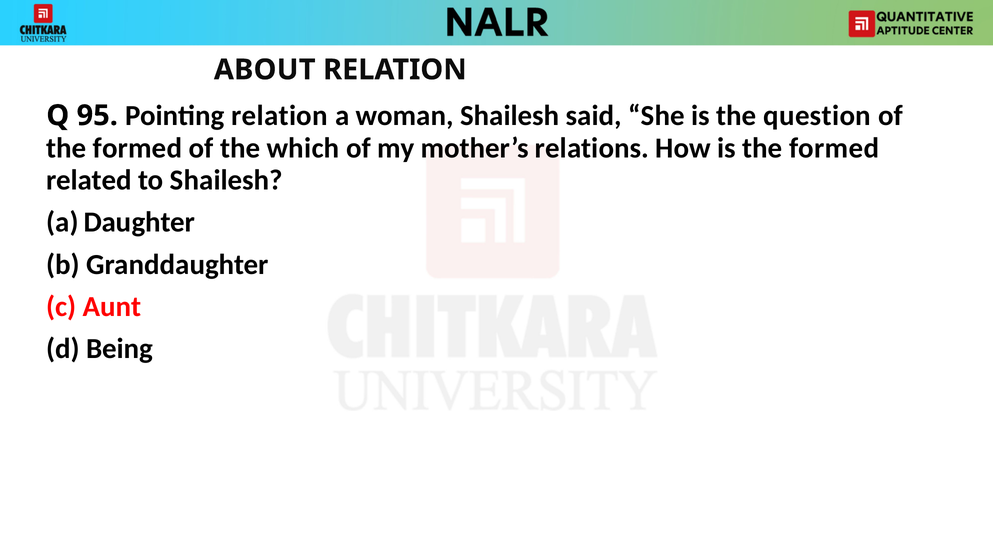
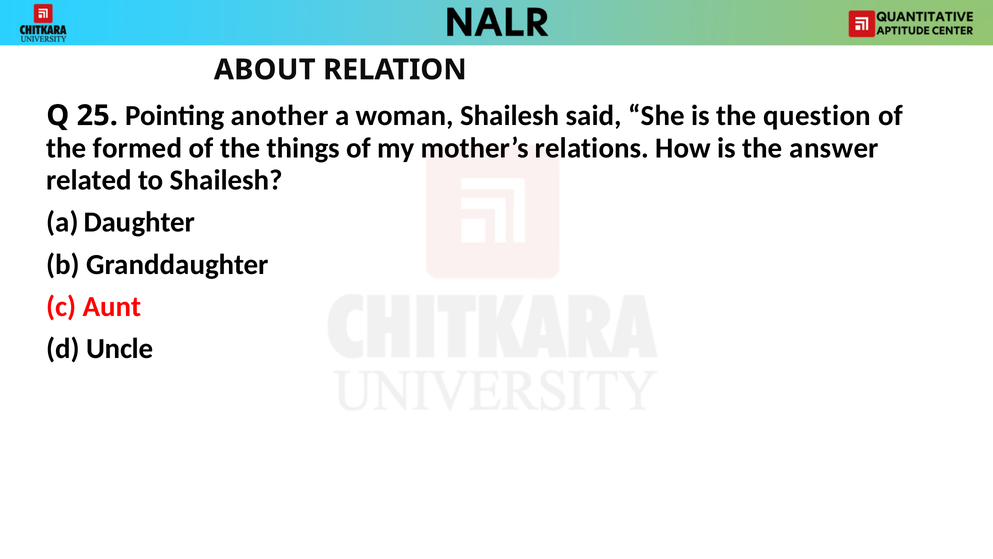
95: 95 -> 25
Pointing relation: relation -> another
which: which -> things
is the formed: formed -> answer
Being: Being -> Uncle
